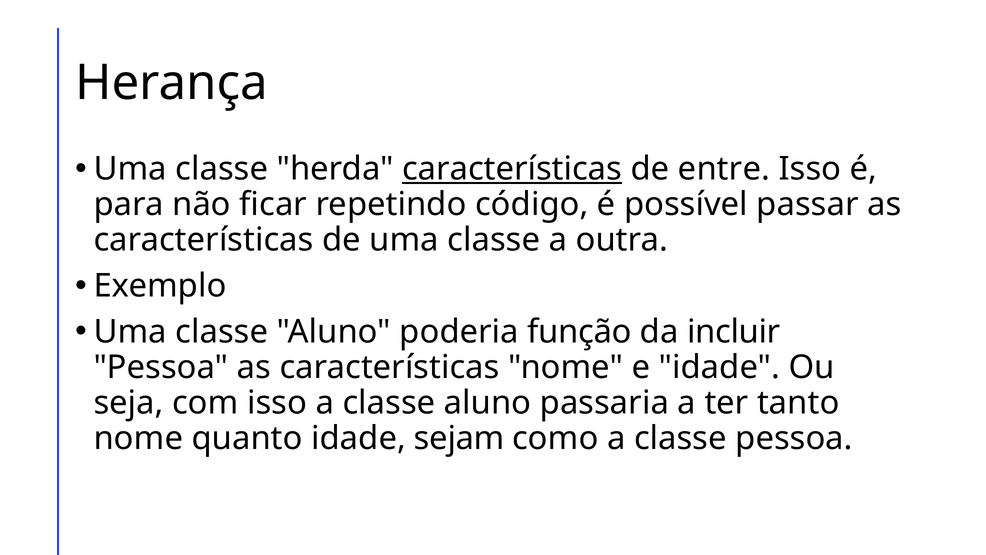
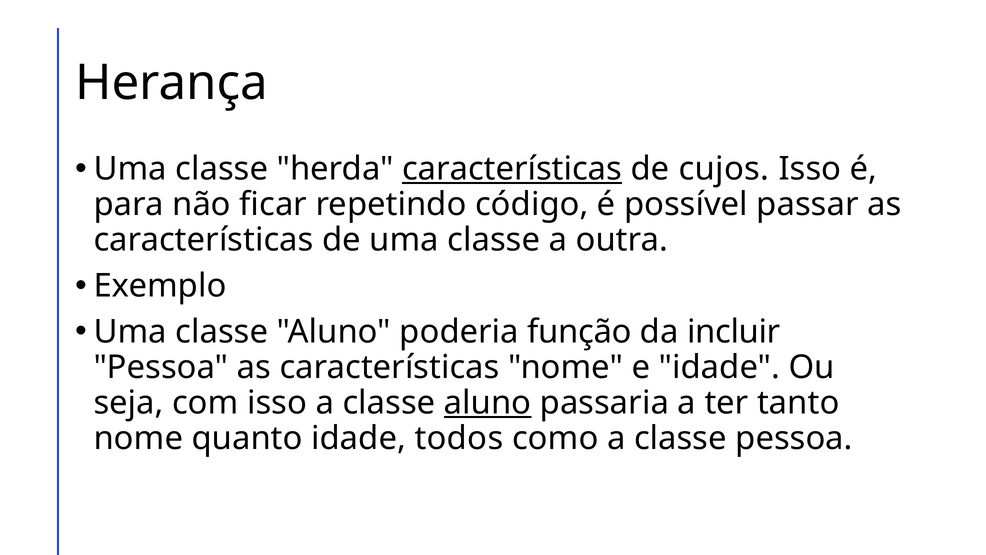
entre: entre -> cujos
aluno at (488, 403) underline: none -> present
sejam: sejam -> todos
